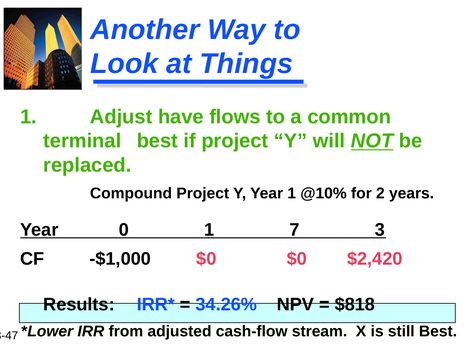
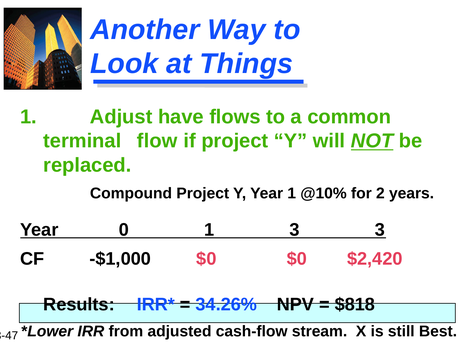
terminal best: best -> flow
1 7: 7 -> 3
